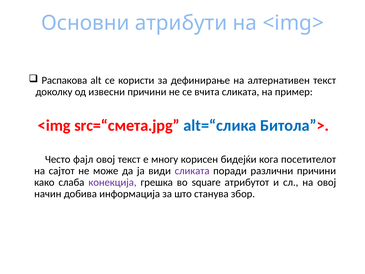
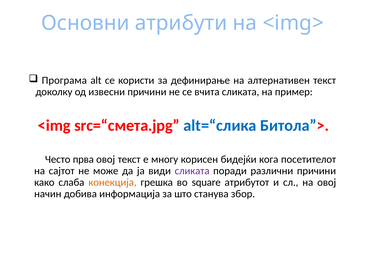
Распакова: Распакова -> Програма
фајл: фајл -> прва
конекција colour: purple -> orange
